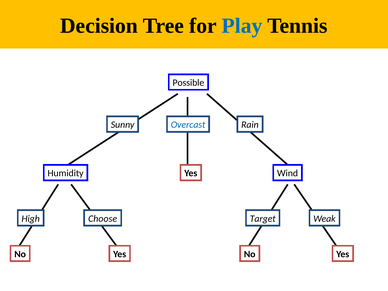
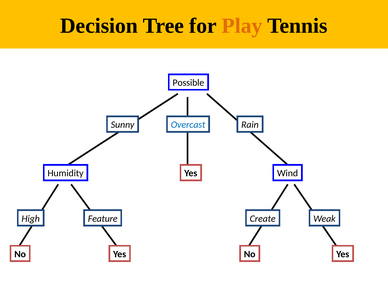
Play colour: blue -> orange
Choose: Choose -> Feature
Target: Target -> Create
